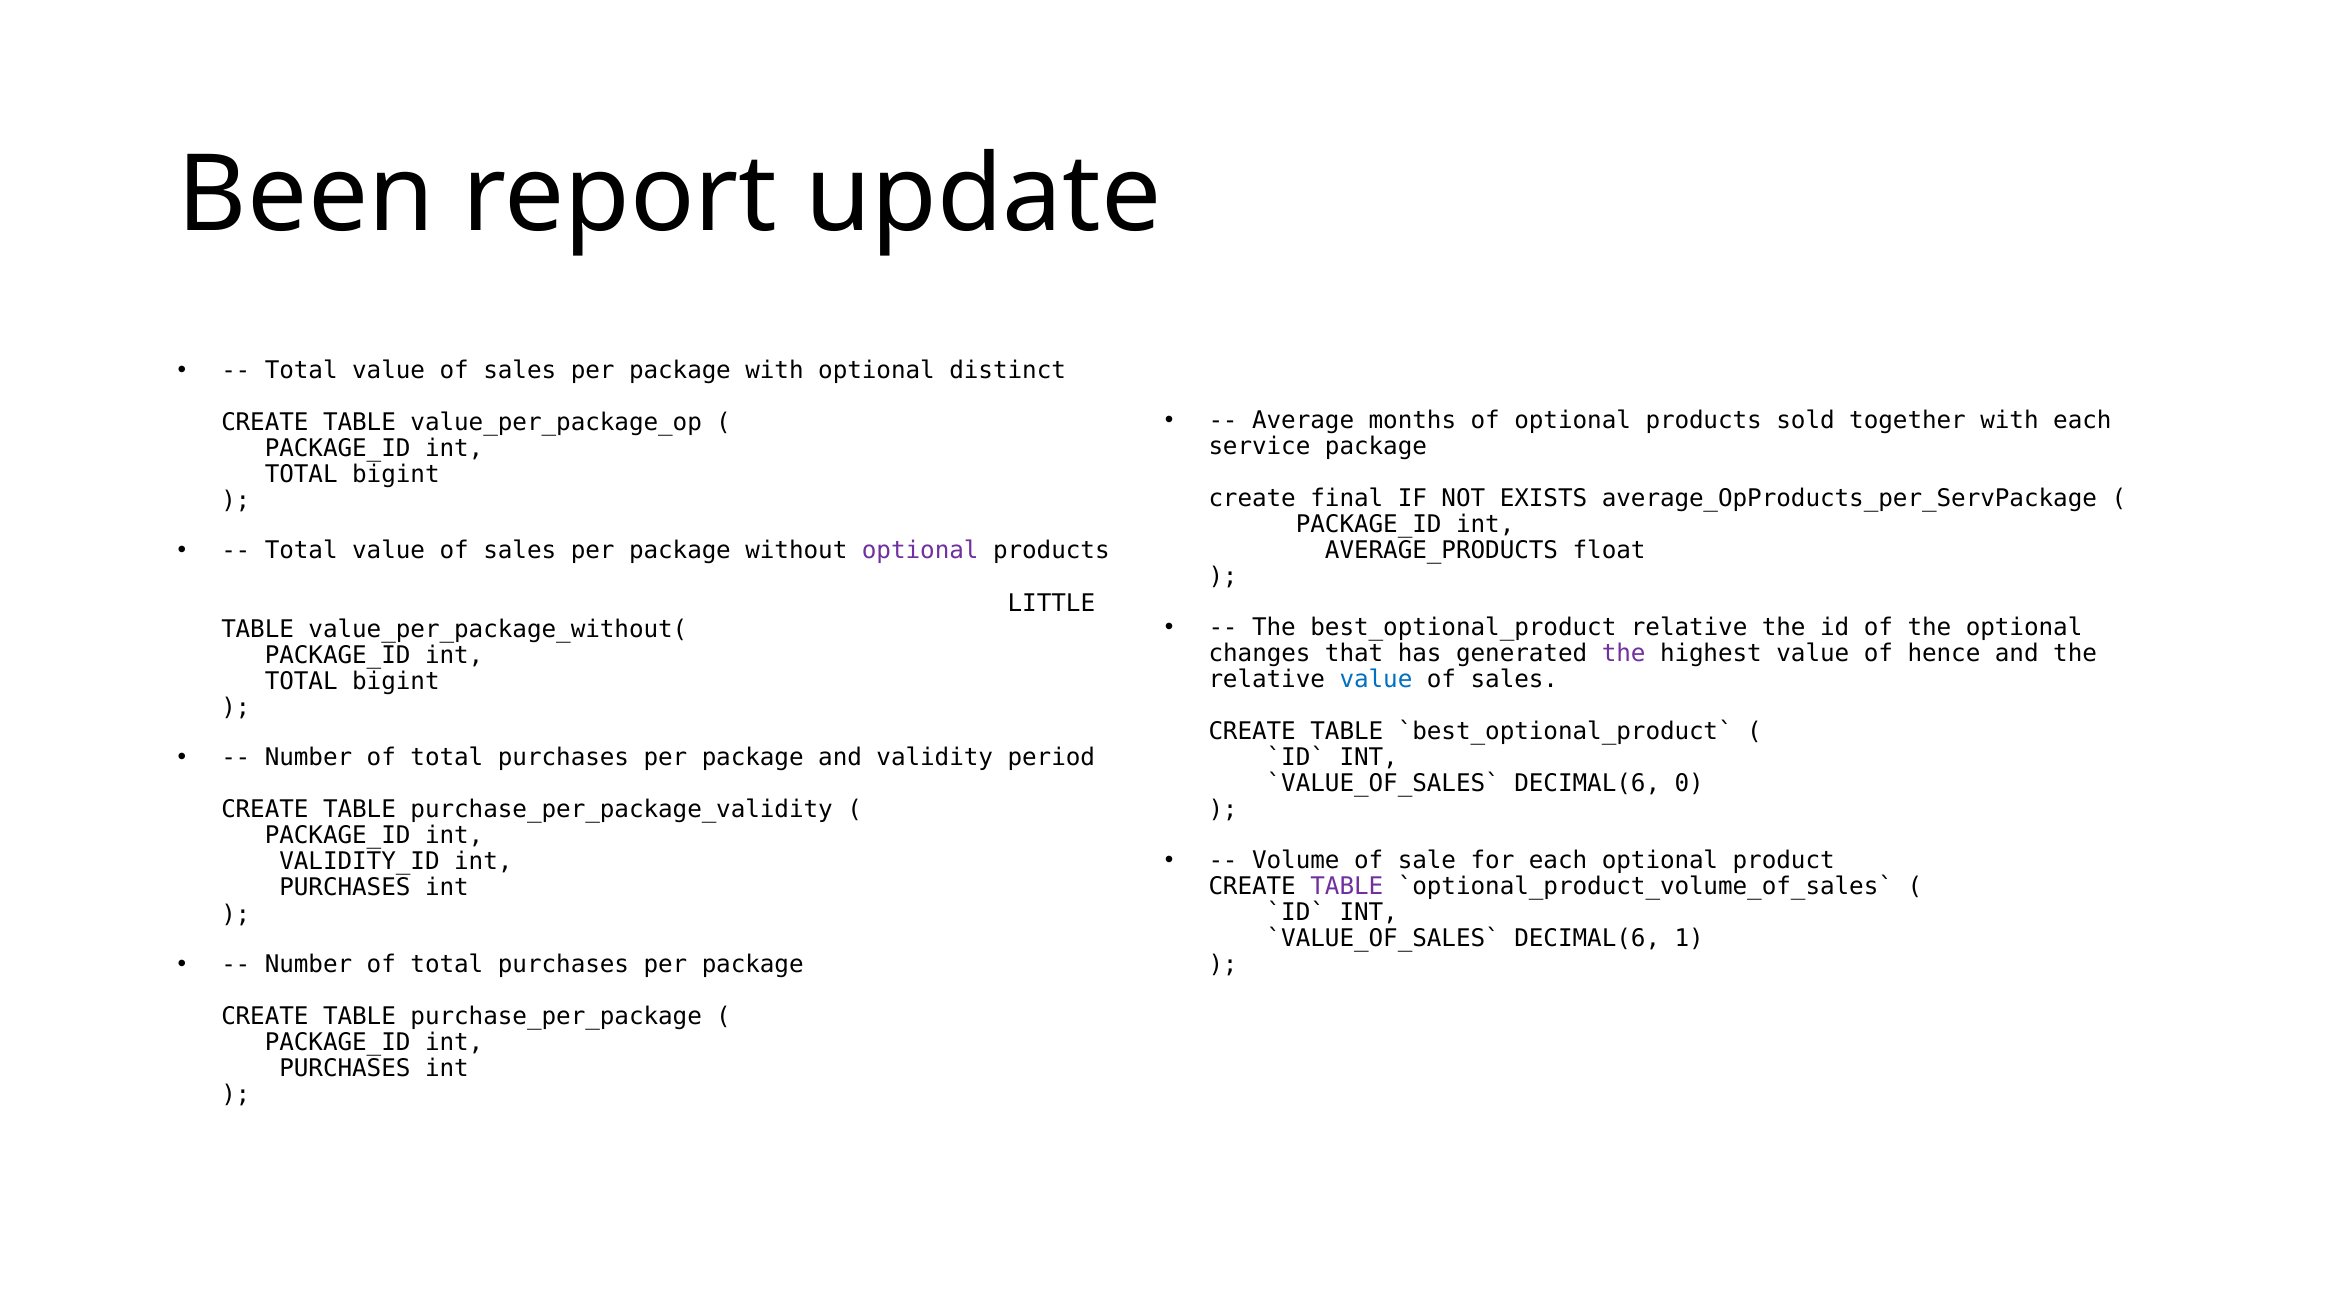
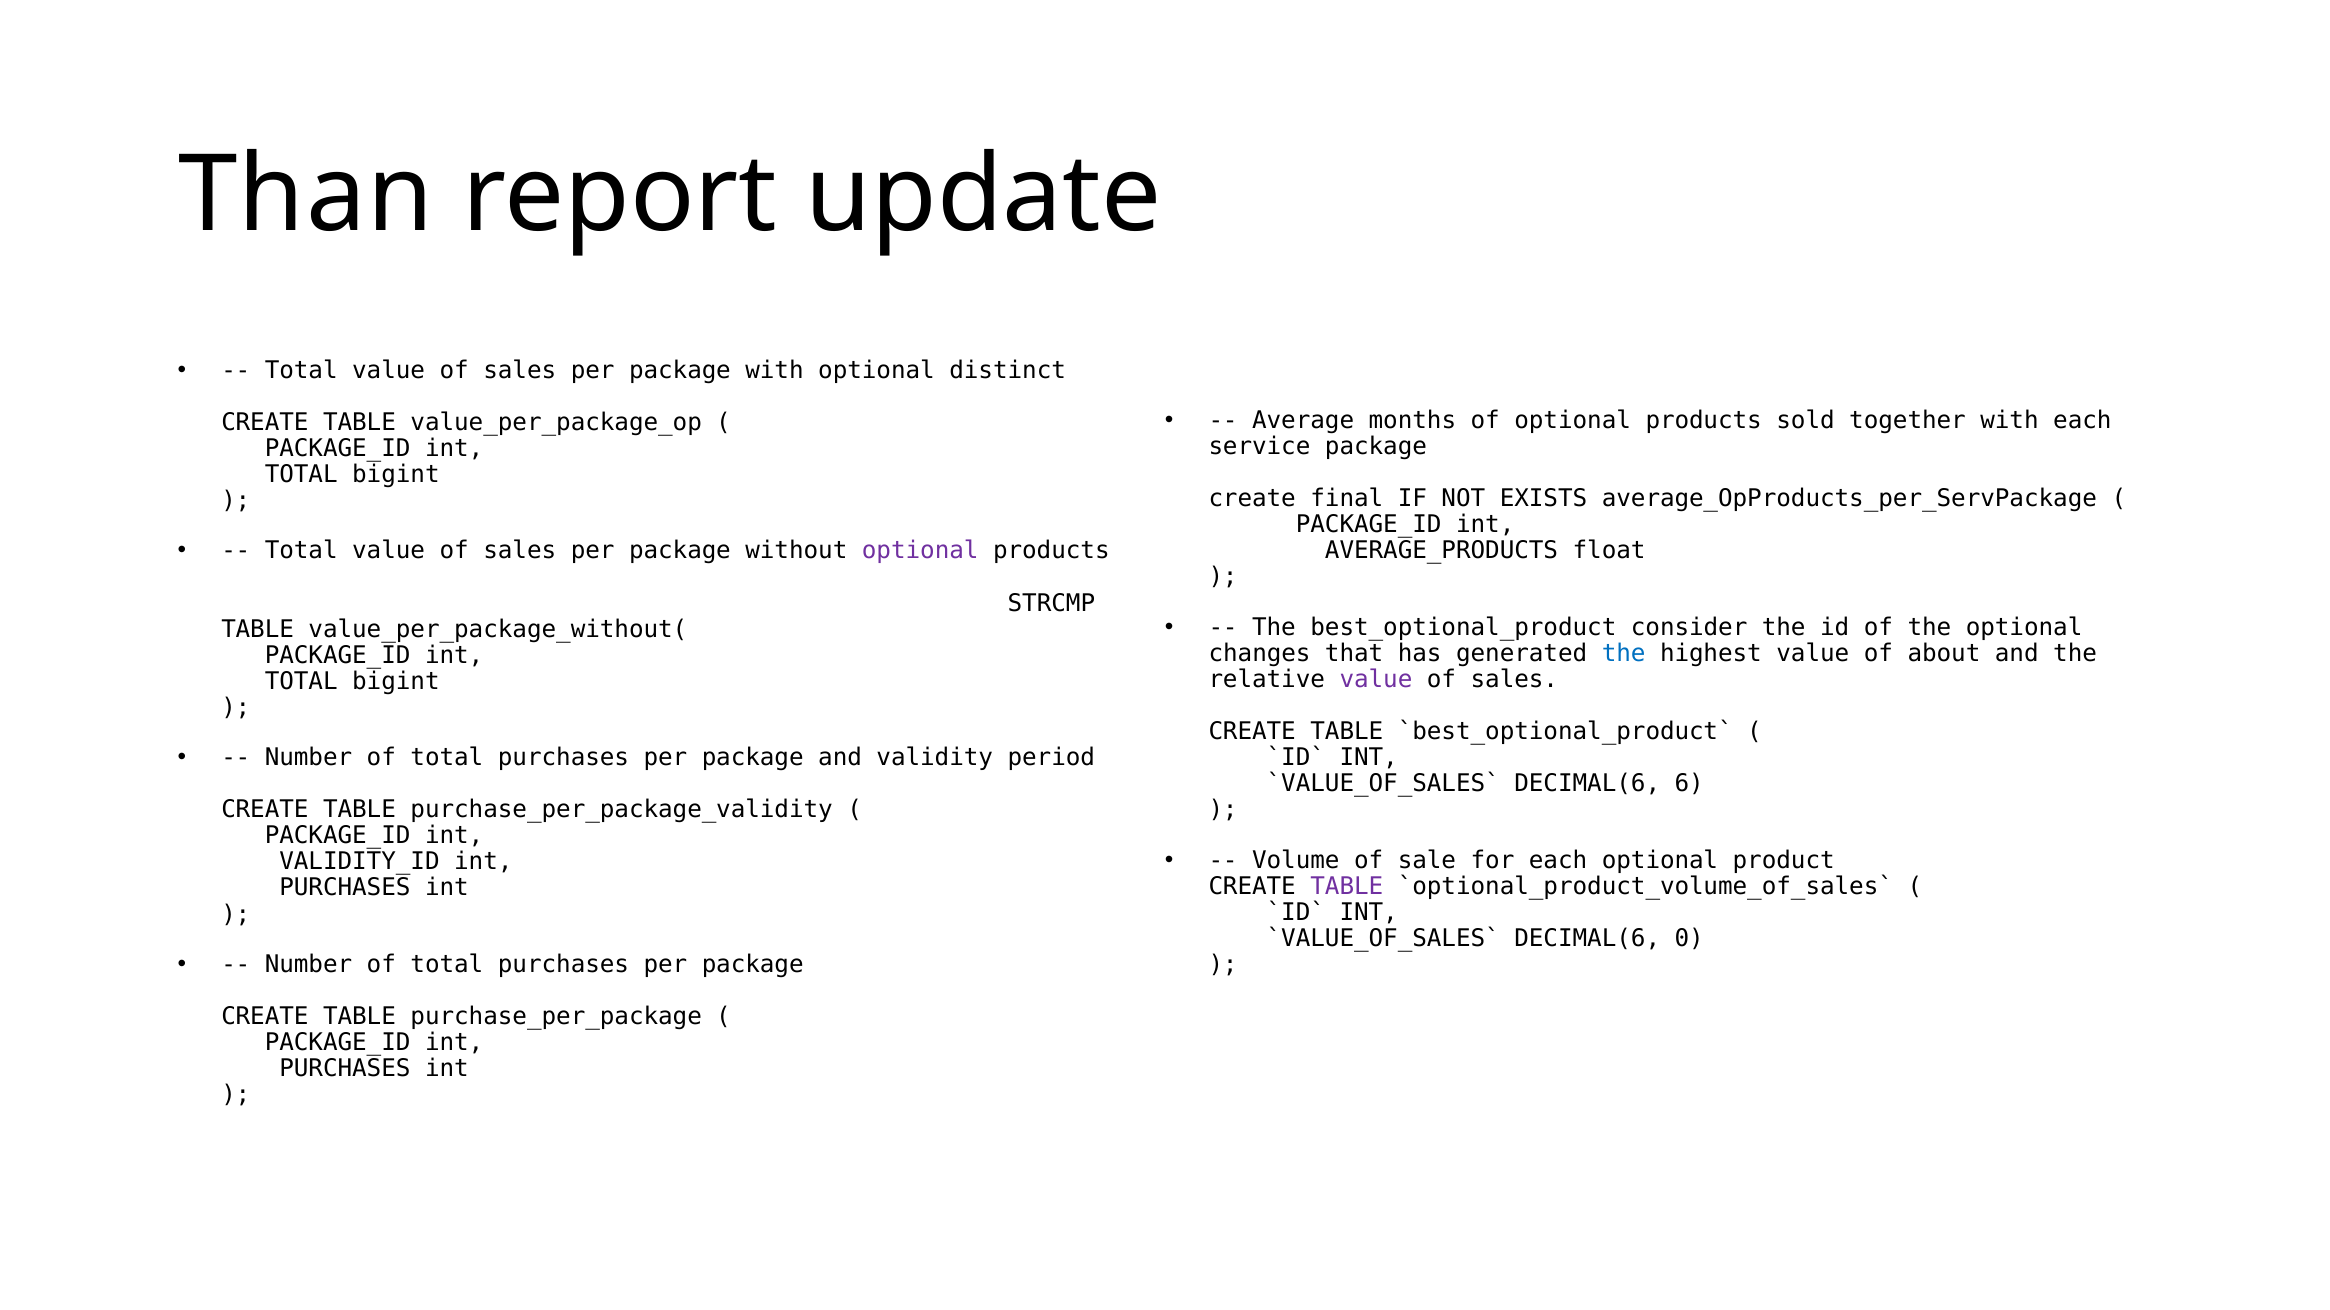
Been: Been -> Than
LITTLE: LITTLE -> STRCMP
best_optional_product relative: relative -> consider
the at (1624, 654) colour: purple -> blue
hence: hence -> about
value at (1376, 680) colour: blue -> purple
0: 0 -> 6
1: 1 -> 0
